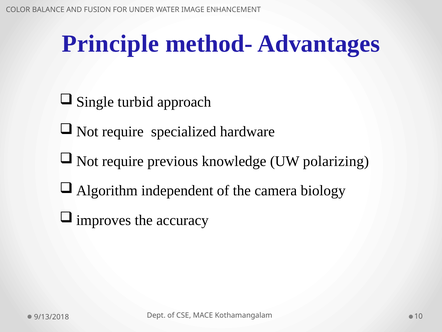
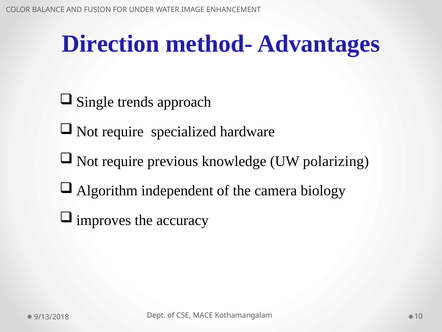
Principle: Principle -> Direction
turbid: turbid -> trends
